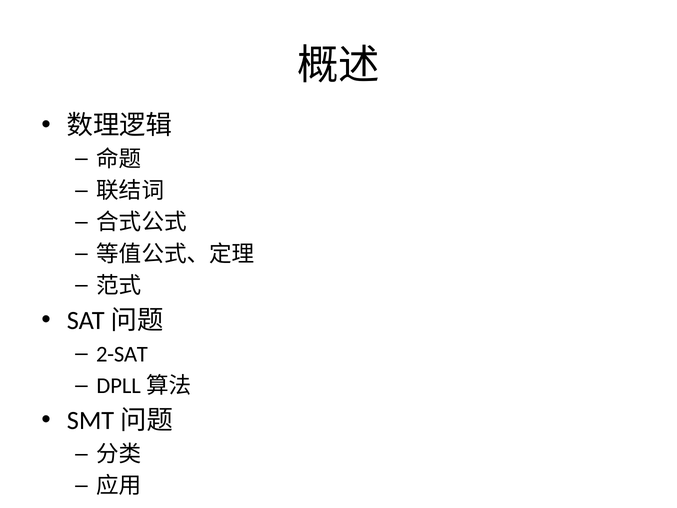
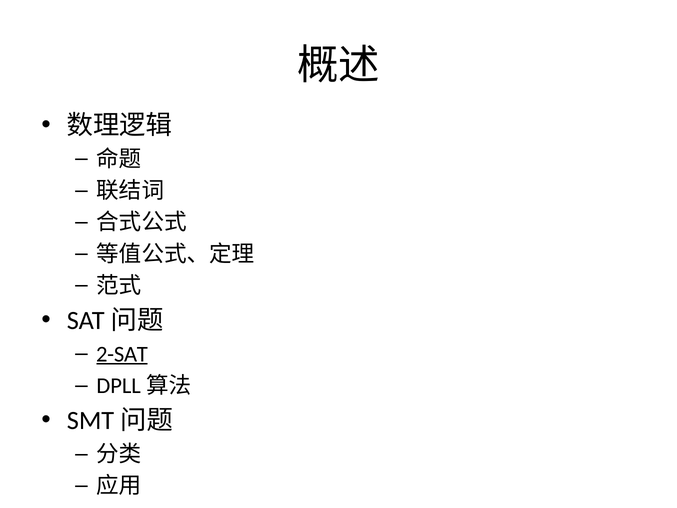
2-SAT underline: none -> present
